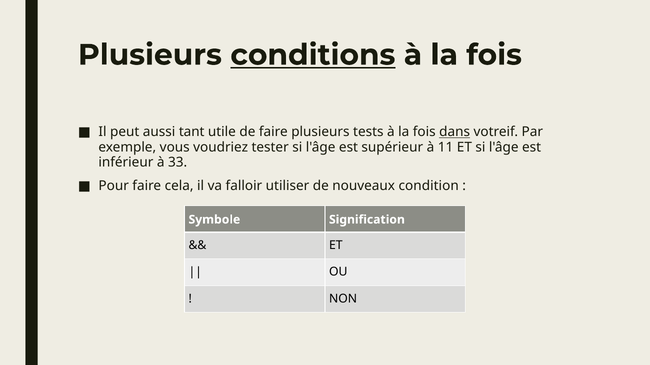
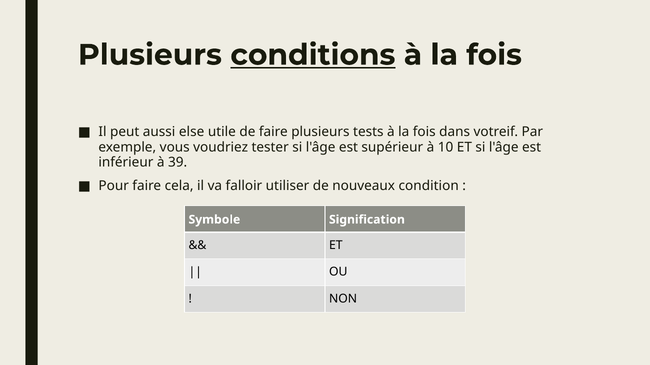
tant: tant -> else
dans underline: present -> none
11: 11 -> 10
33: 33 -> 39
